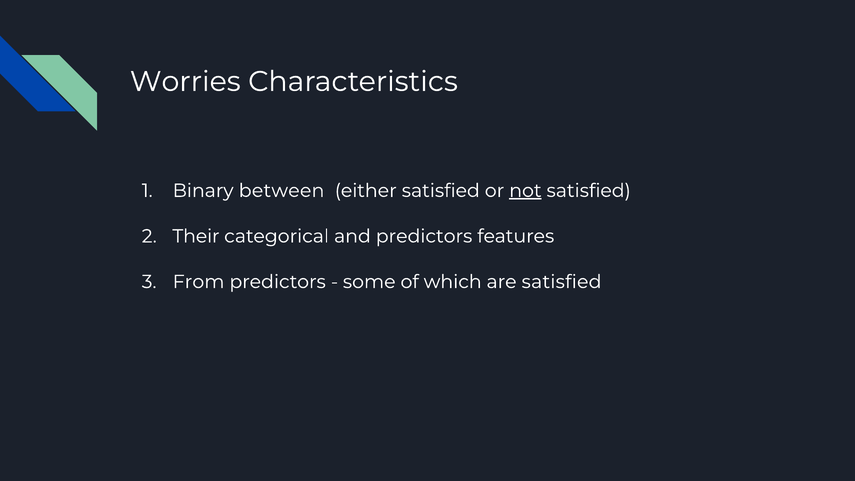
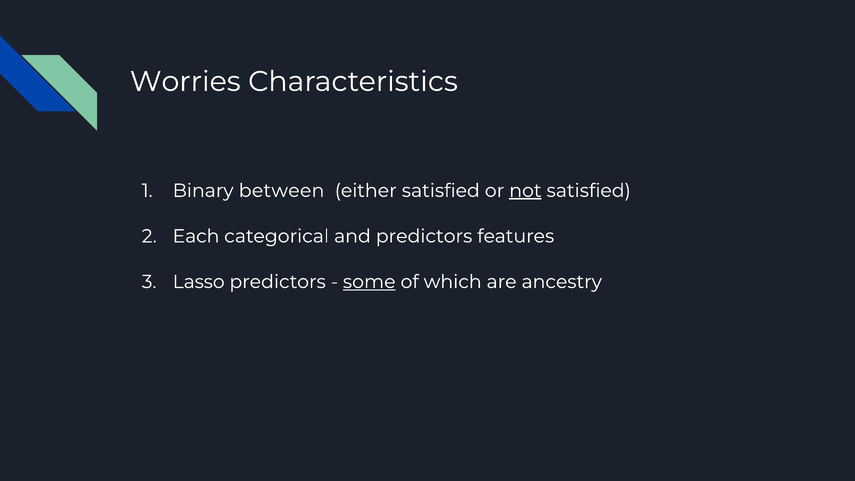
Their: Their -> Each
From: From -> Lasso
some underline: none -> present
are satisfied: satisfied -> ancestry
